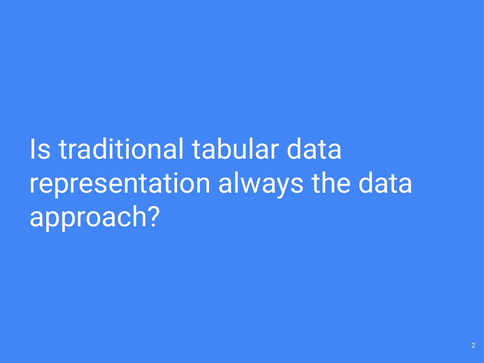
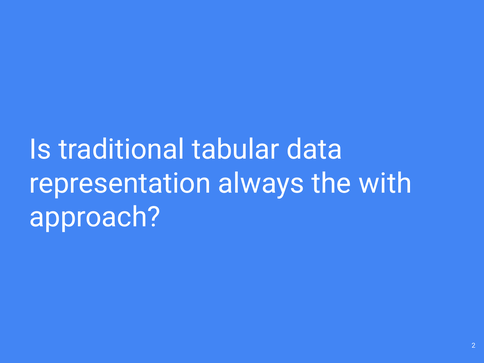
the data: data -> with
